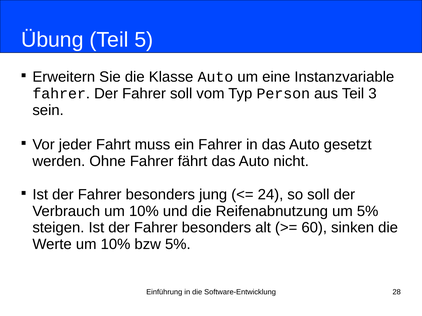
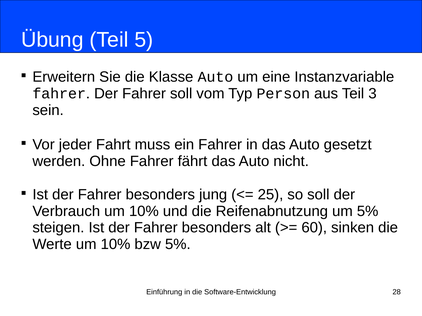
24: 24 -> 25
